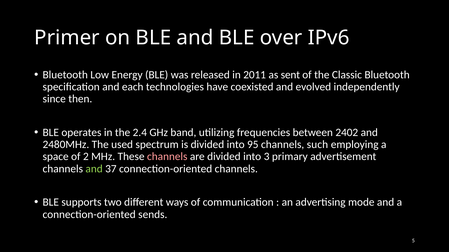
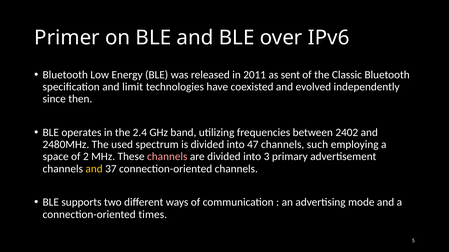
each: each -> limit
95: 95 -> 47
and at (94, 169) colour: light green -> yellow
sends: sends -> times
